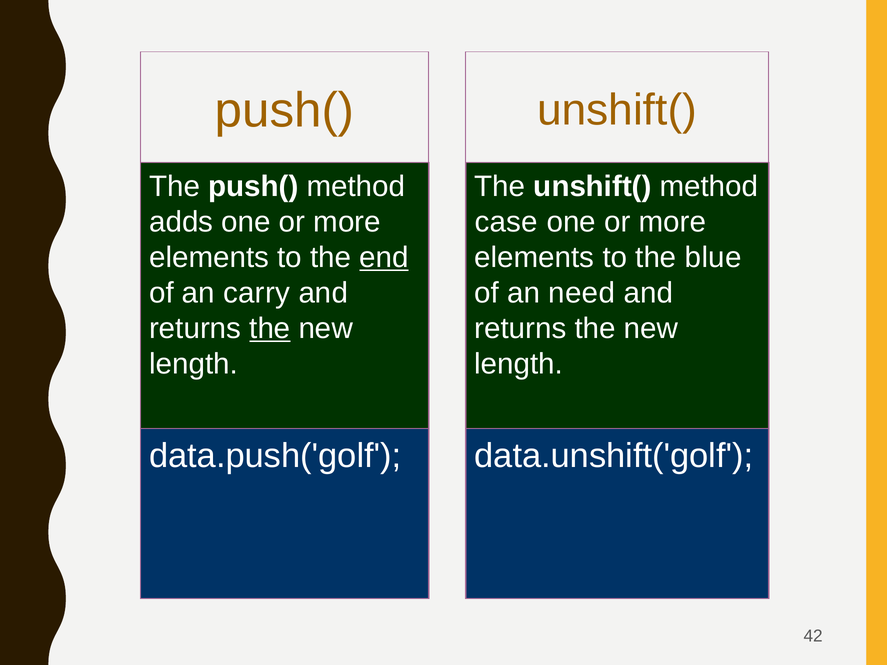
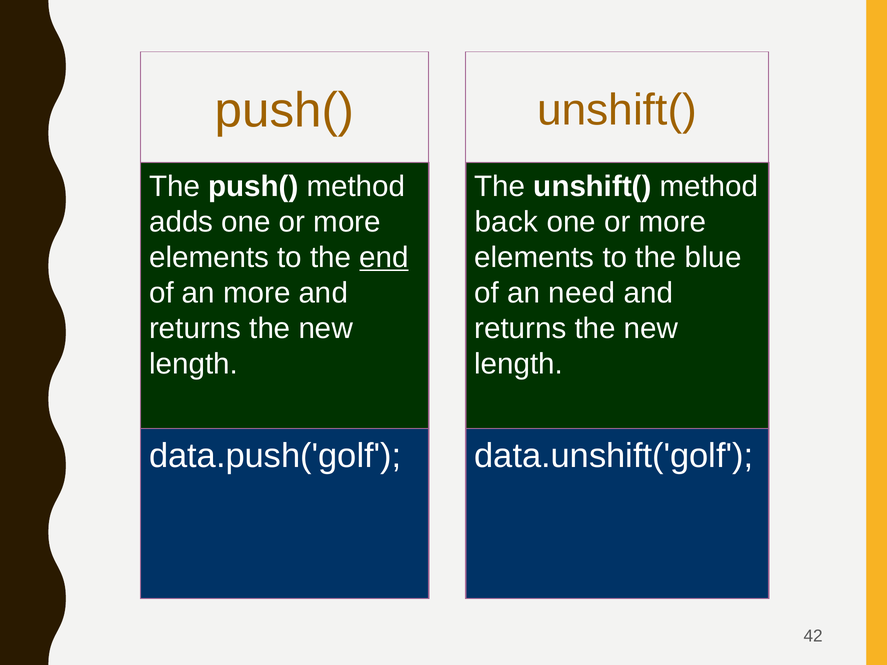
case: case -> back
an carry: carry -> more
the at (270, 329) underline: present -> none
